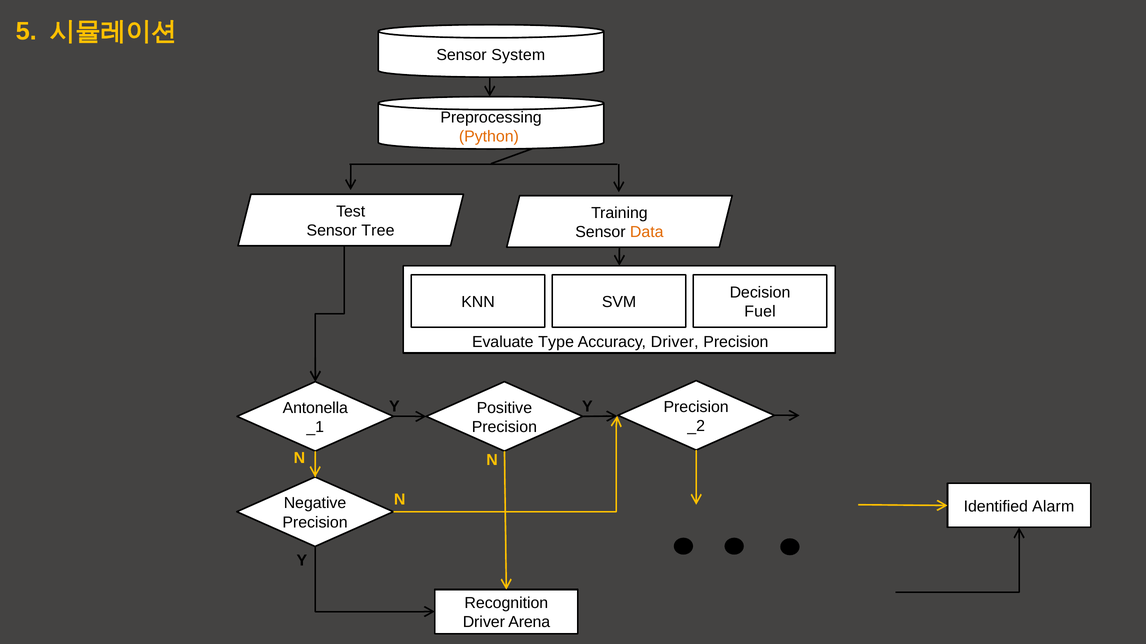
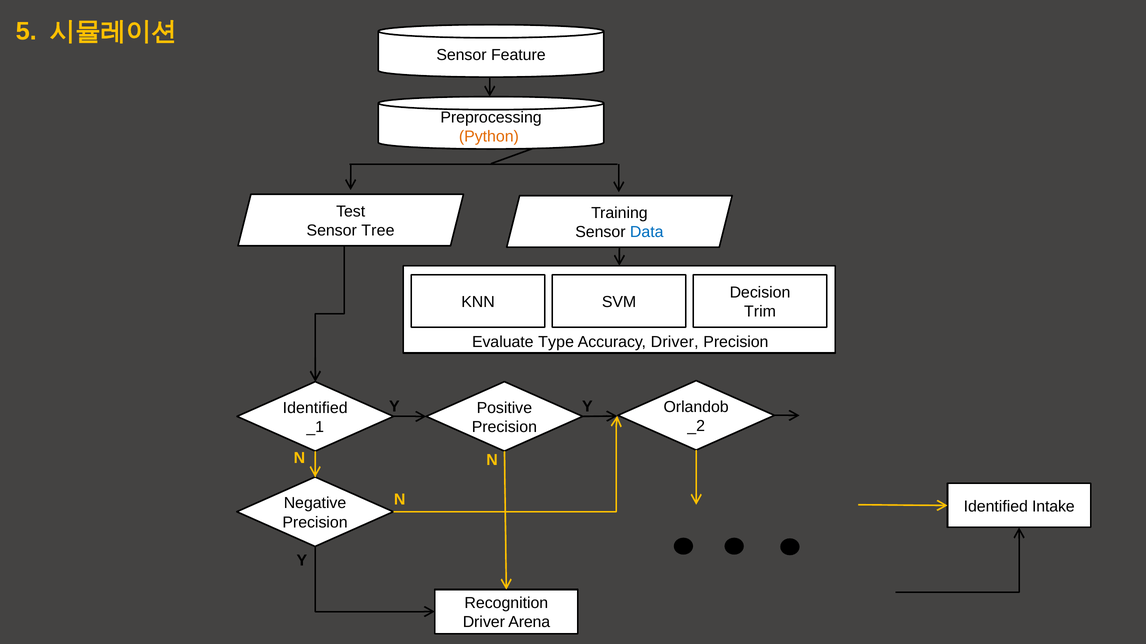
System: System -> Feature
Data colour: orange -> blue
Fuel: Fuel -> Trim
Y Precision: Precision -> Orlandob
Antonella at (315, 408): Antonella -> Identified
Alarm: Alarm -> Intake
